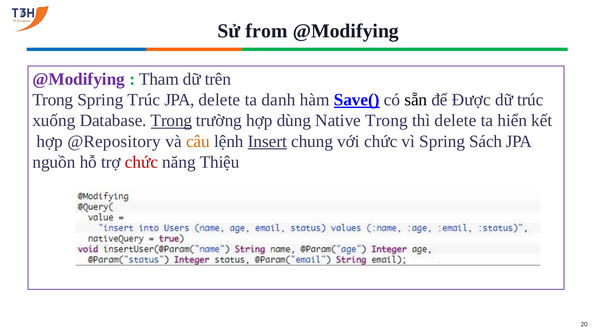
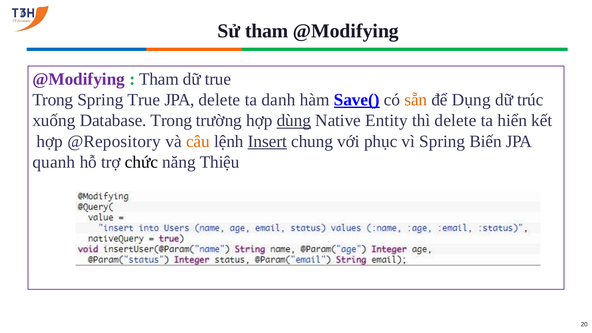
Sử from: from -> tham
dữ trên: trên -> true
Spring Trúc: Trúc -> True
sẵn colour: black -> orange
Được: Được -> Dụng
Trong at (171, 121) underline: present -> none
dùng underline: none -> present
Native Trong: Trong -> Entity
với chức: chức -> phục
Sách: Sách -> Biến
nguồn: nguồn -> quanh
chức at (142, 162) colour: red -> black
